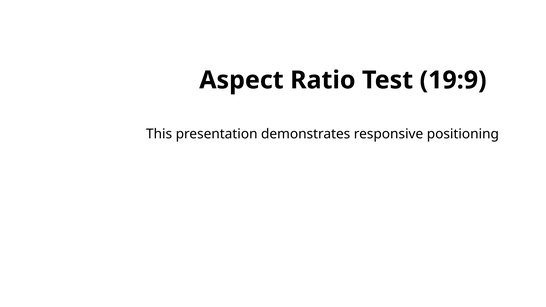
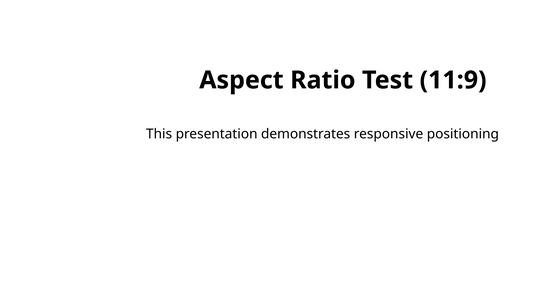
19:9: 19:9 -> 11:9
